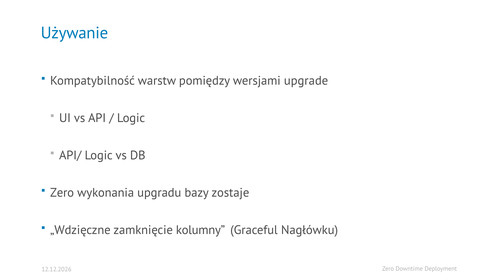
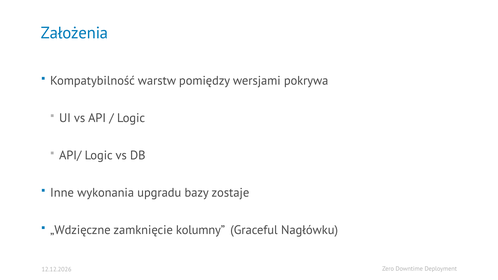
Używanie: Używanie -> Założenia
upgrade: upgrade -> pokrywa
Zero at (62, 193): Zero -> Inne
